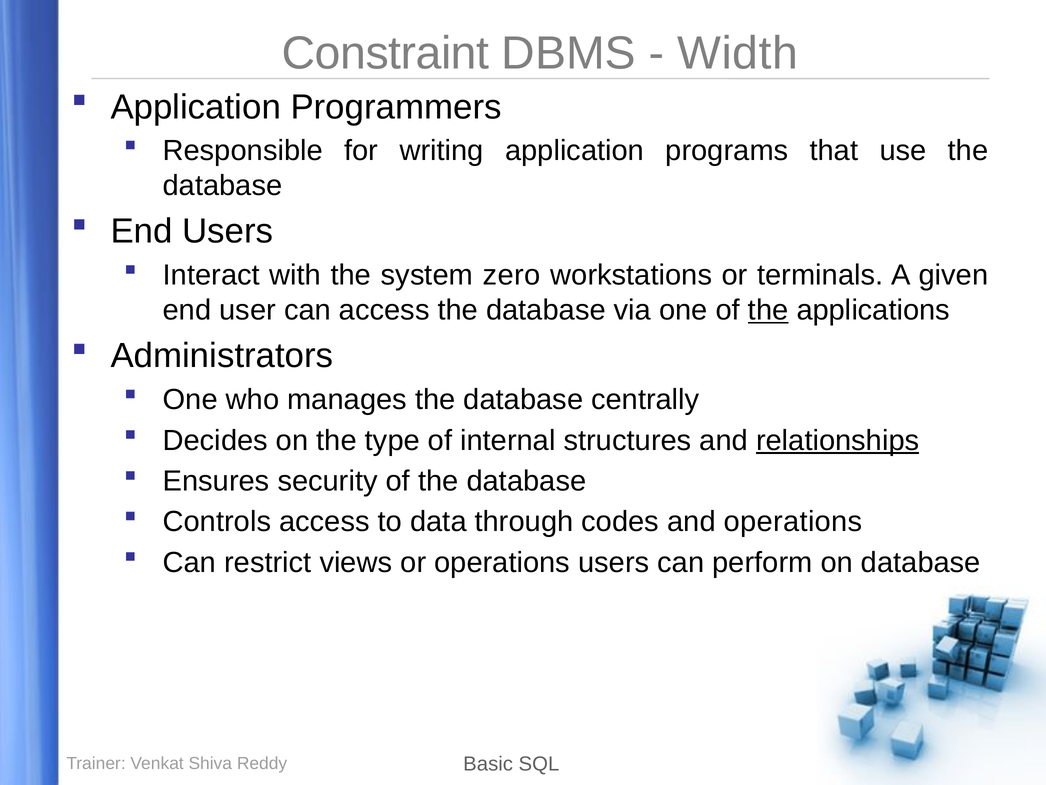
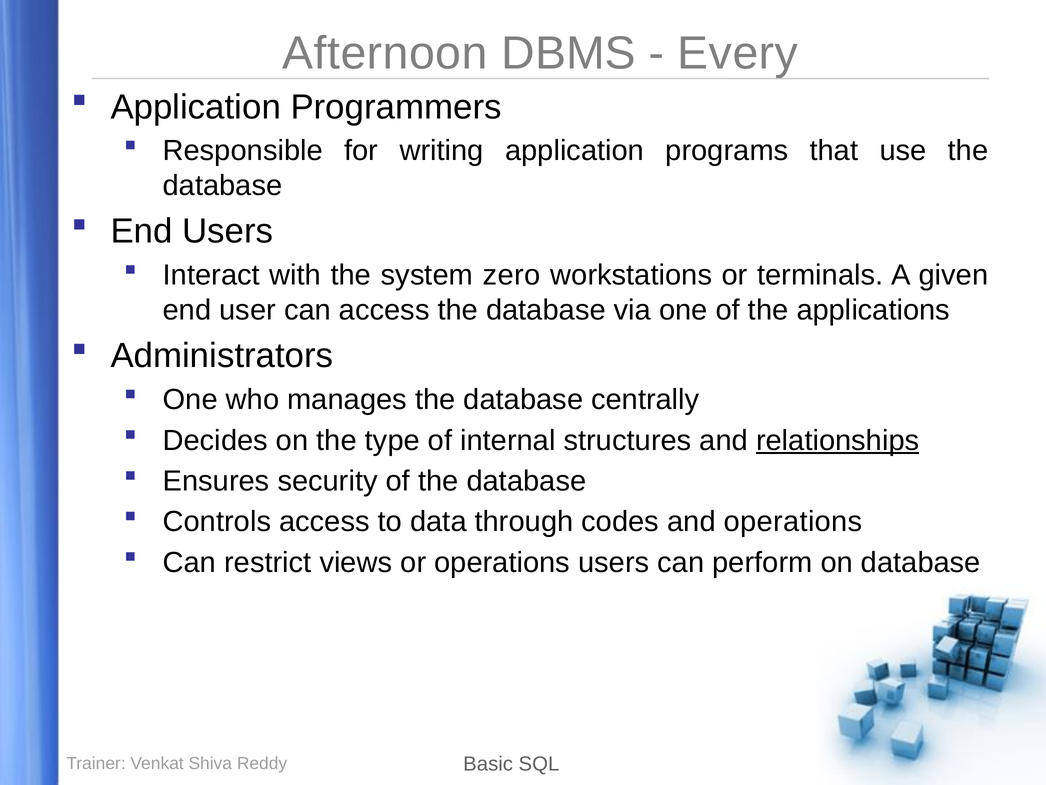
Constraint: Constraint -> Afternoon
Width: Width -> Every
the at (768, 310) underline: present -> none
